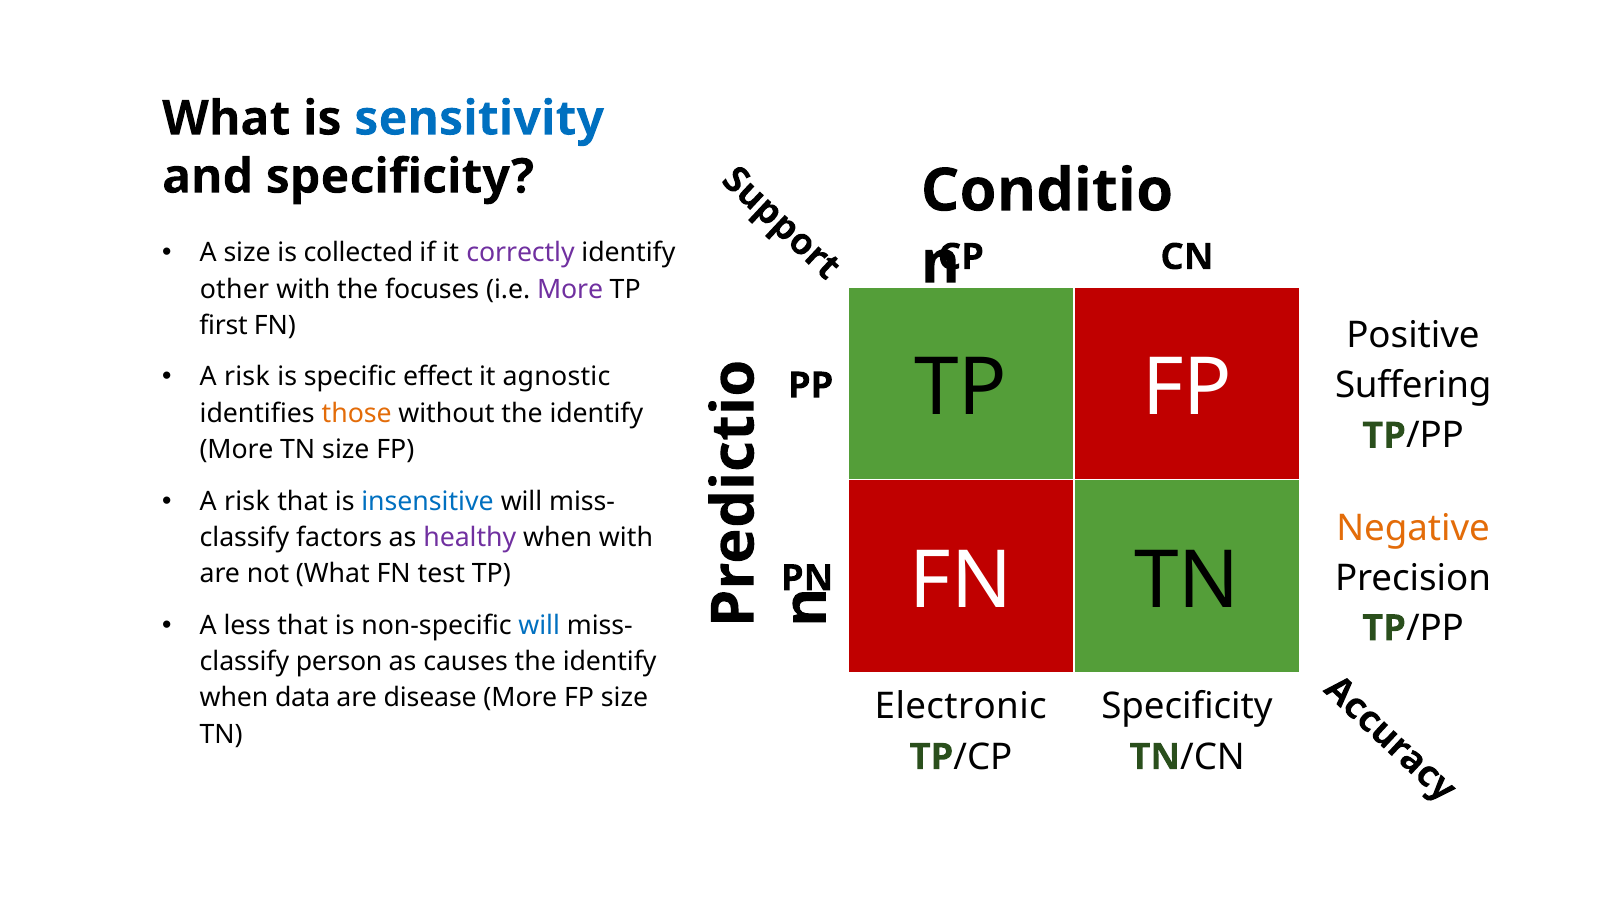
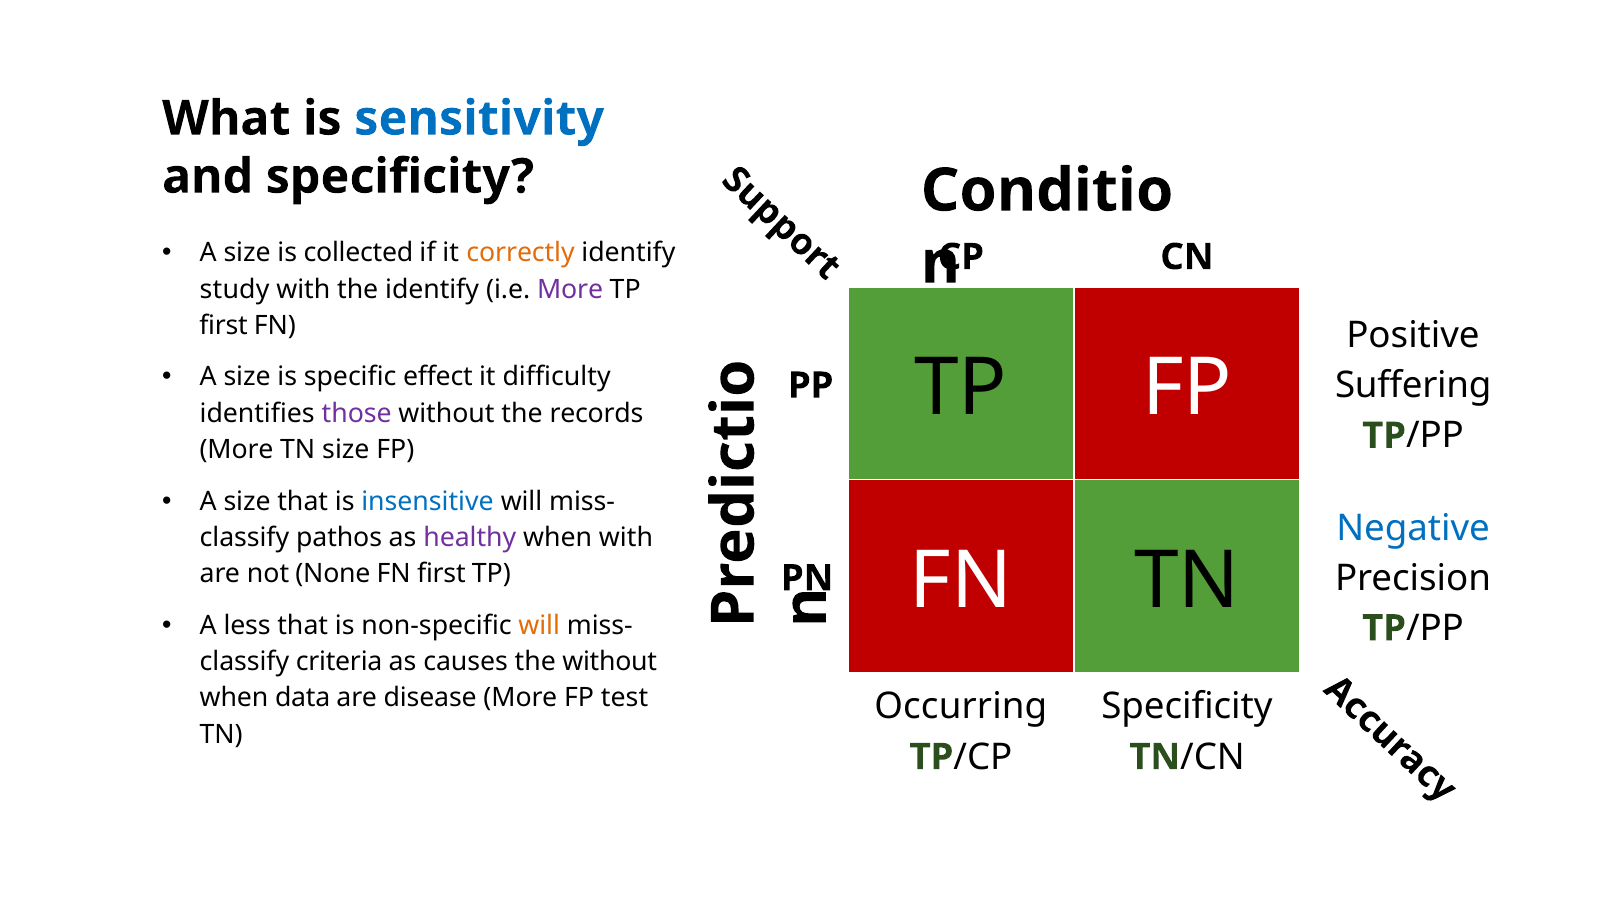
correctly colour: purple -> orange
other: other -> study
the focuses: focuses -> identify
risk at (247, 377): risk -> size
agnostic: agnostic -> difficulty
those colour: orange -> purple
without the identify: identify -> records
risk at (247, 501): risk -> size
Negative colour: orange -> blue
factors: factors -> pathos
not What: What -> None
FN test: test -> first
will at (539, 625) colour: blue -> orange
person: person -> criteria
identify at (610, 662): identify -> without
FP size: size -> test
Electronic: Electronic -> Occurring
